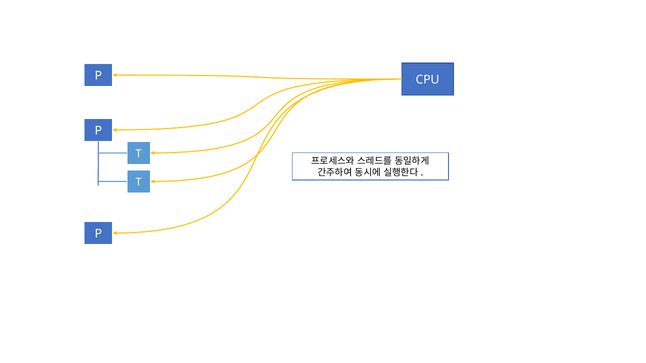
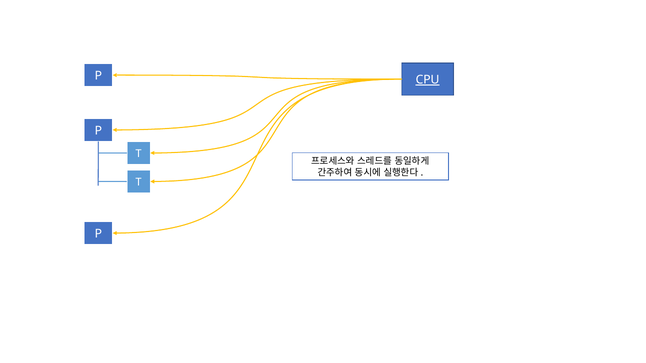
CPU underline: none -> present
